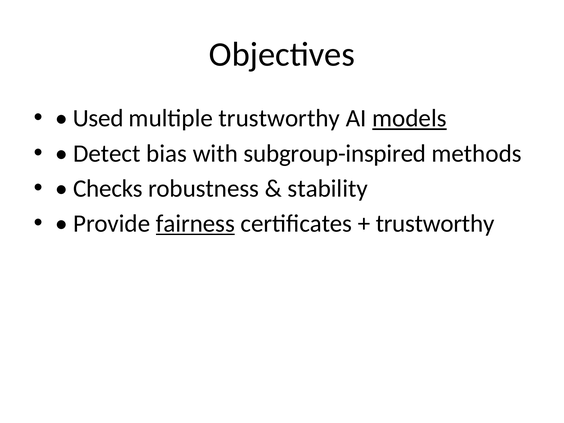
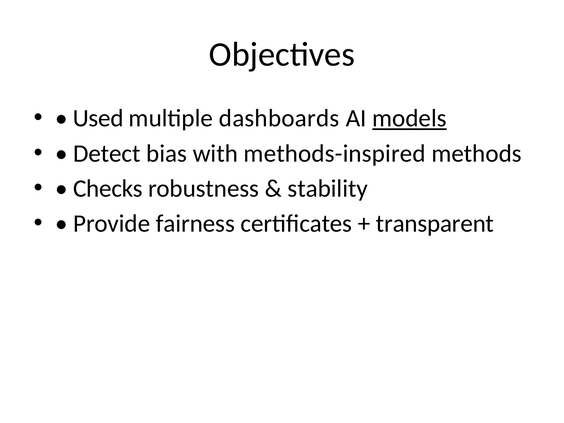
multiple trustworthy: trustworthy -> dashboards
subgroup-inspired: subgroup-inspired -> methods-inspired
fairness underline: present -> none
trustworthy at (435, 224): trustworthy -> transparent
